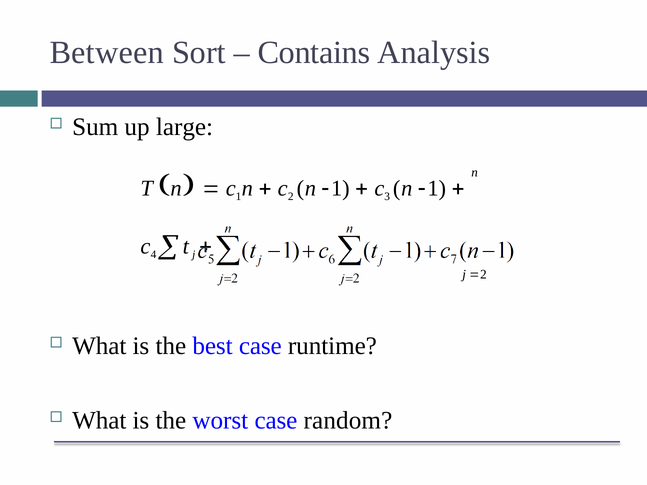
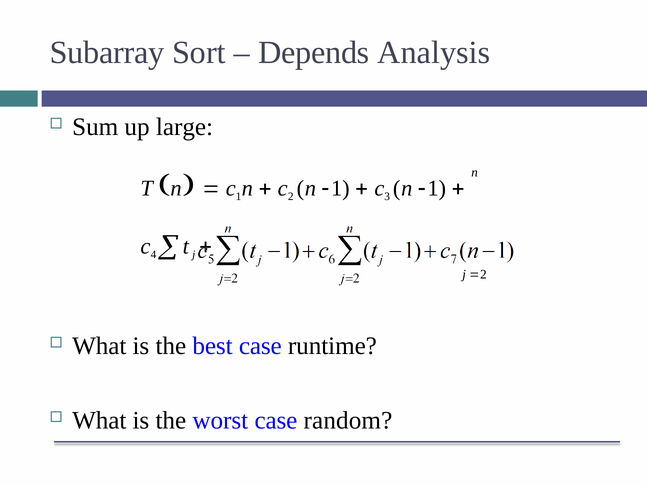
Between: Between -> Subarray
Contains: Contains -> Depends
